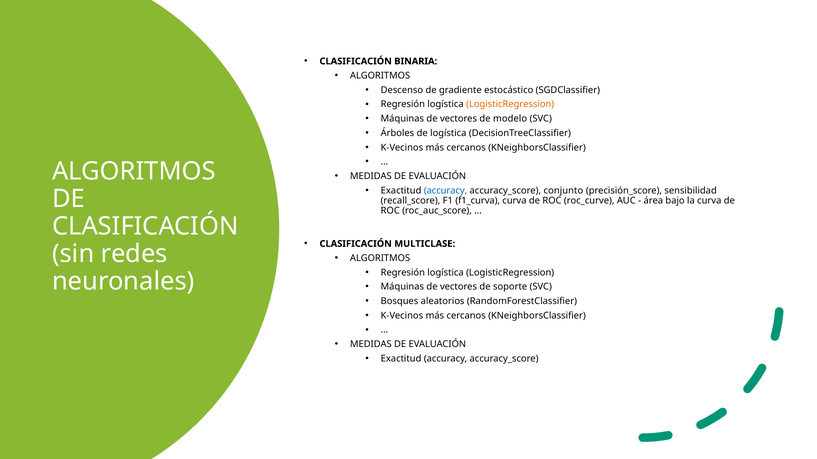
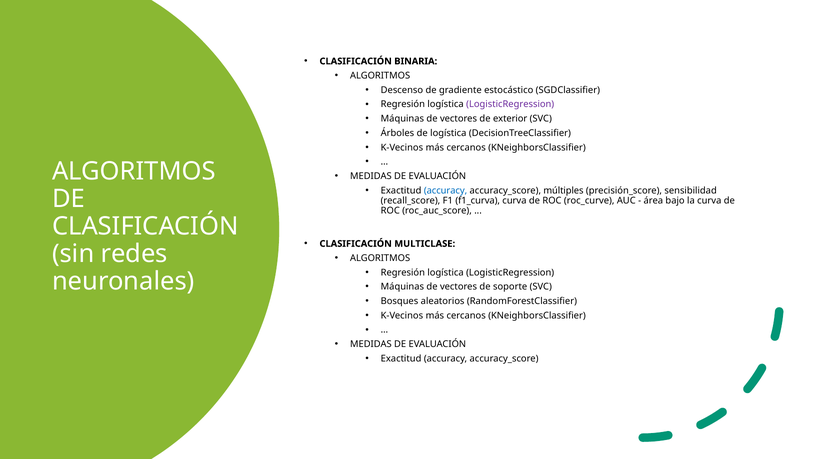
LogisticRegression at (510, 104) colour: orange -> purple
modelo: modelo -> exterior
conjunto: conjunto -> múltiples
